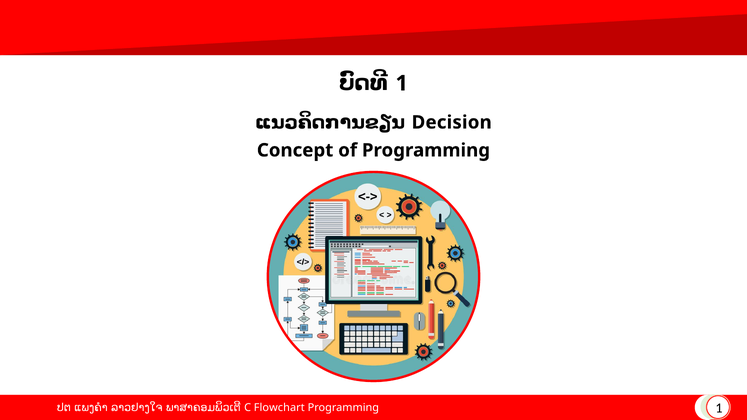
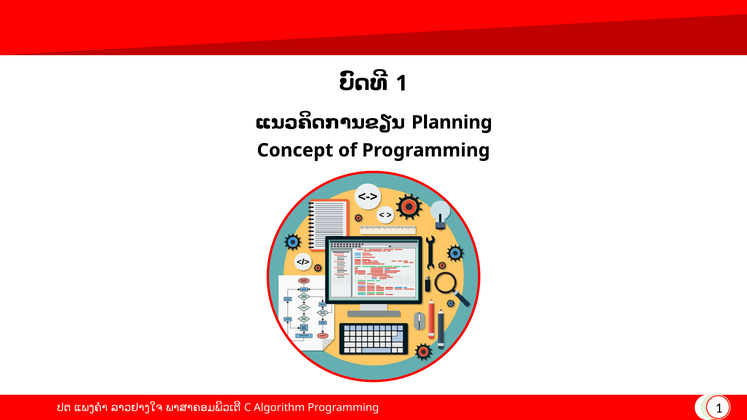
Decision: Decision -> Planning
Flowchart: Flowchart -> Algorithm
